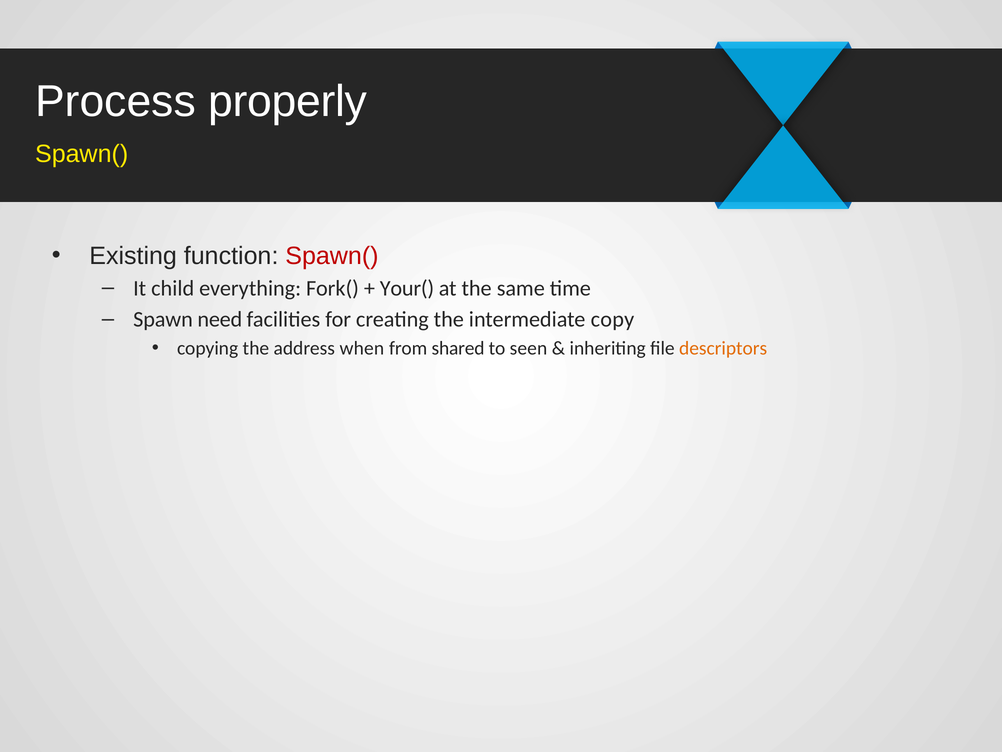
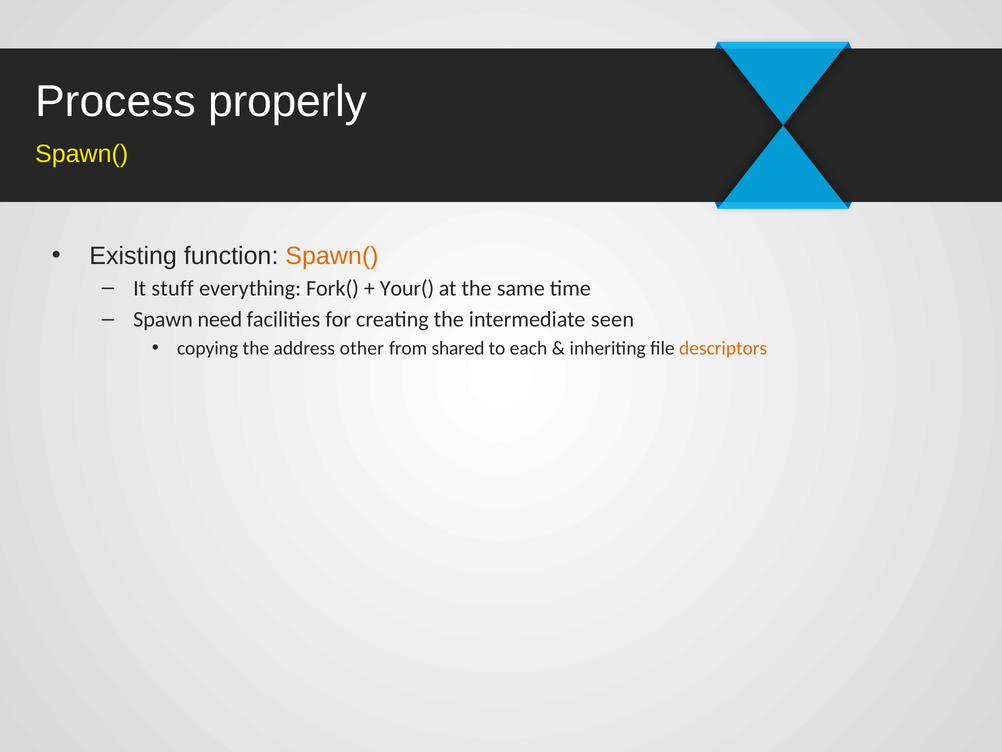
Spawn( at (332, 256) colour: red -> orange
child: child -> stuff
copy: copy -> seen
when: when -> other
seen: seen -> each
